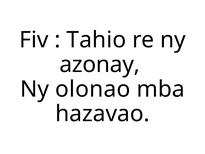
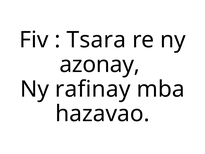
Tahio: Tahio -> Tsara
olonao: olonao -> rafinay
